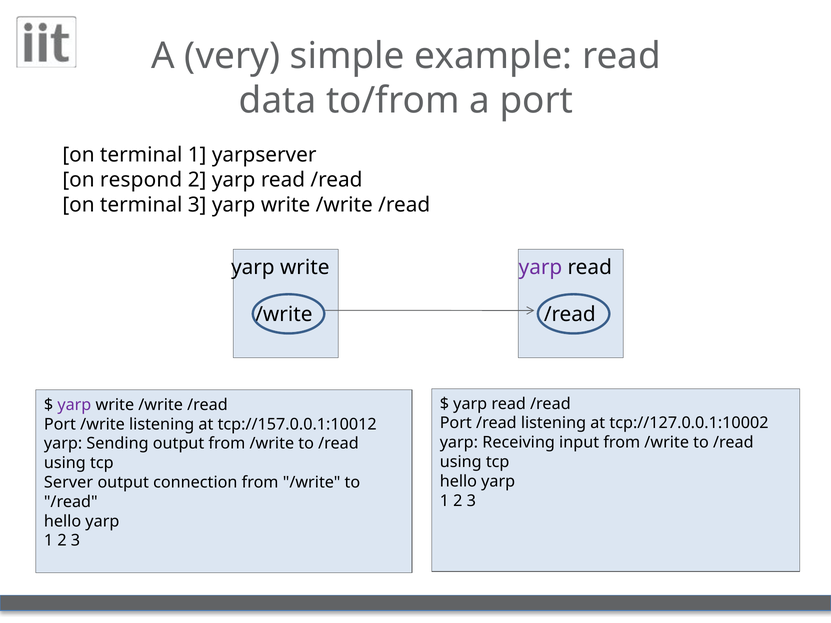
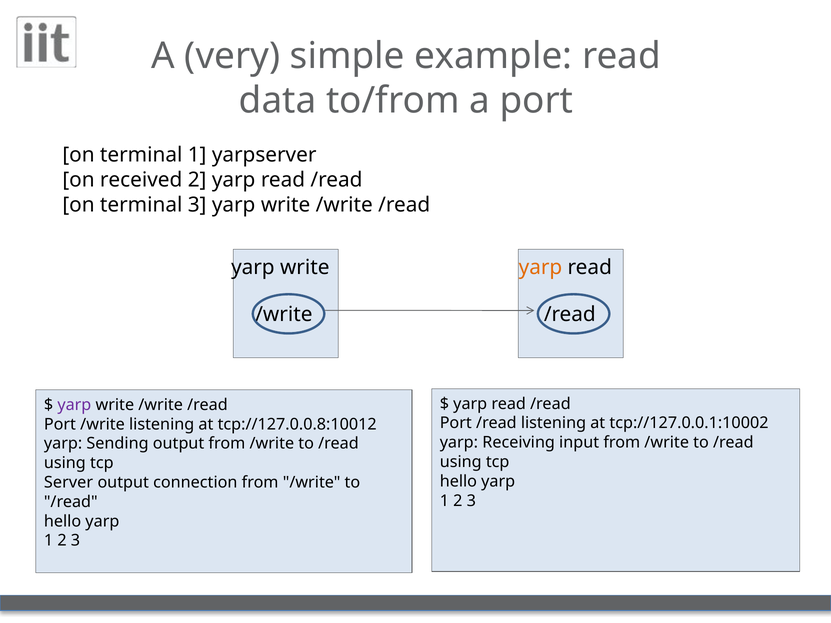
respond: respond -> received
yarp at (540, 267) colour: purple -> orange
tcp://157.0.0.1:10012: tcp://157.0.0.1:10012 -> tcp://127.0.0.8:10012
